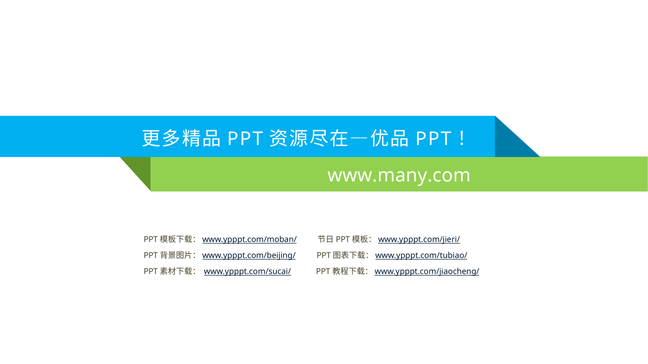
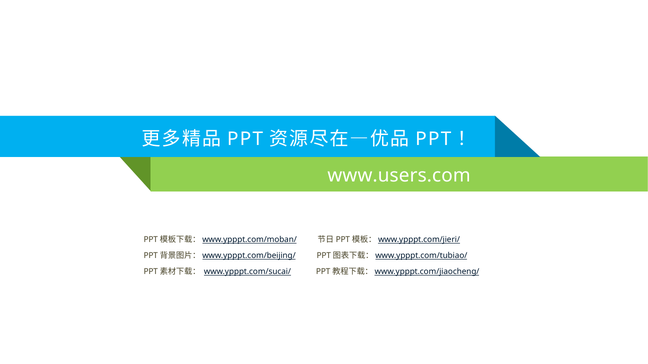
www.many.com: www.many.com -> www.users.com
